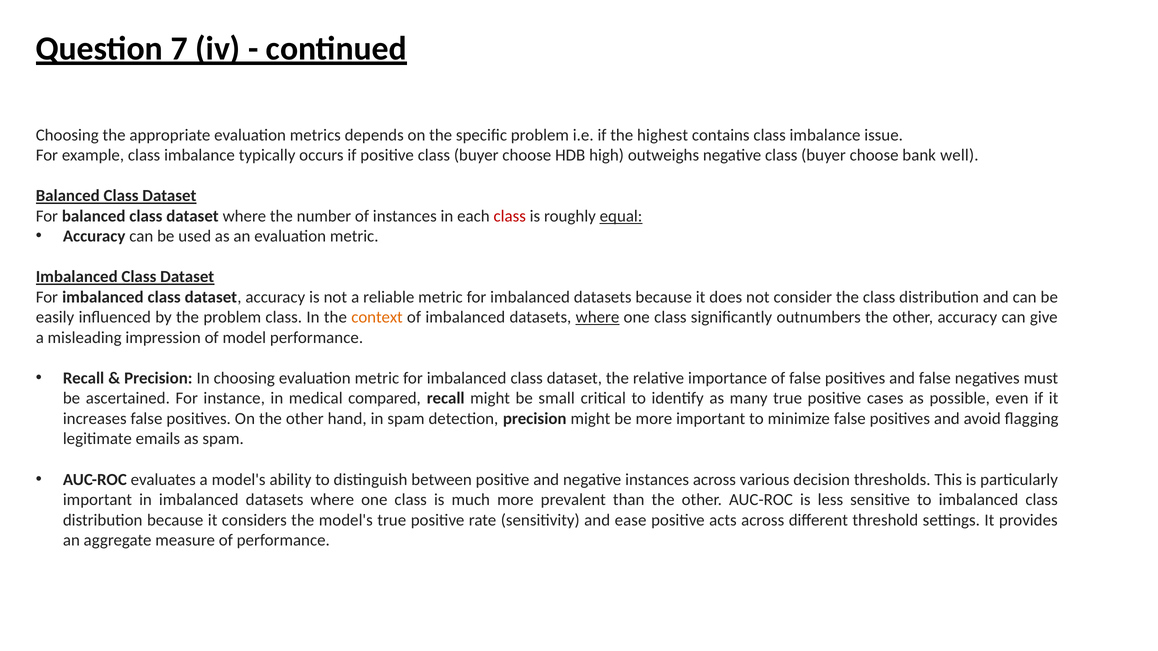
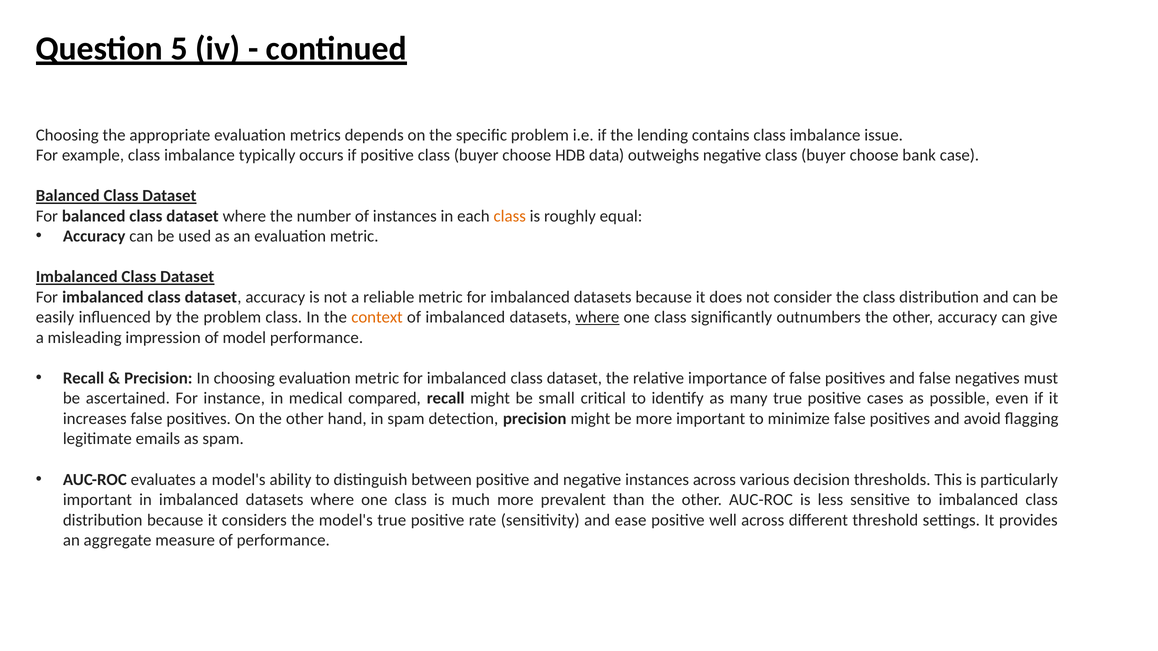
7: 7 -> 5
highest: highest -> lending
high: high -> data
well: well -> case
class at (510, 216) colour: red -> orange
equal underline: present -> none
acts: acts -> well
